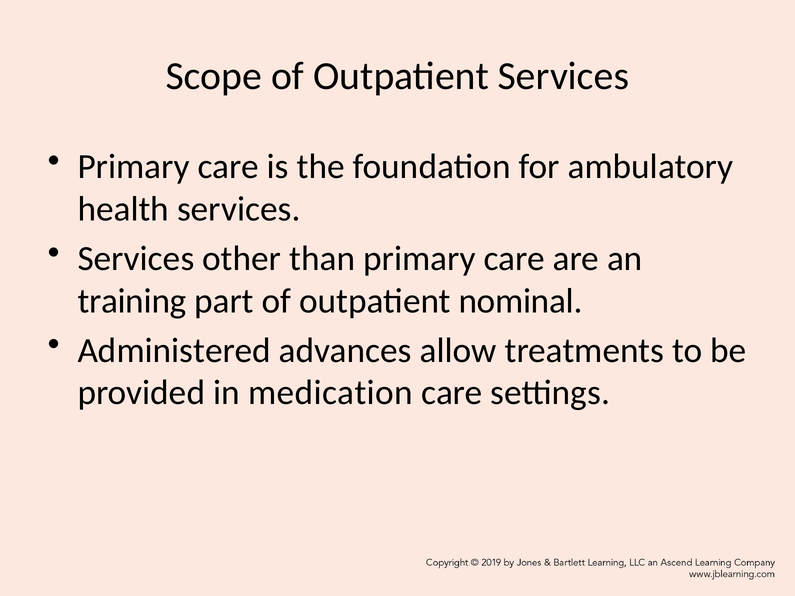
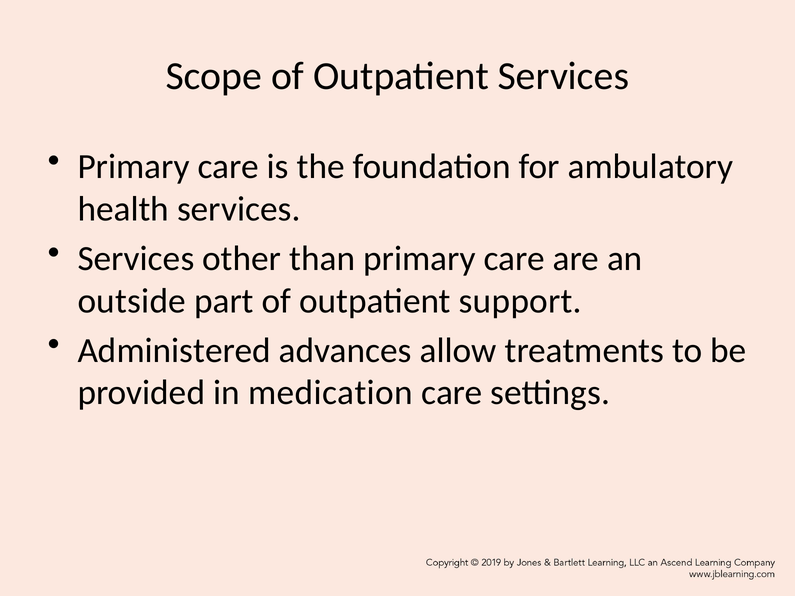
training: training -> outside
nominal: nominal -> support
